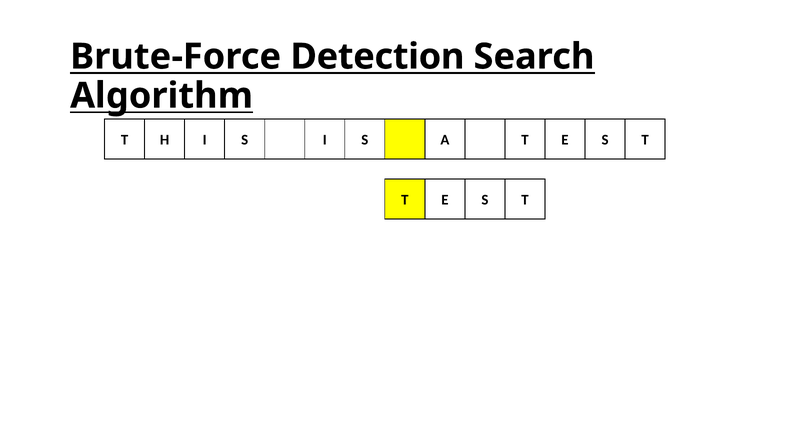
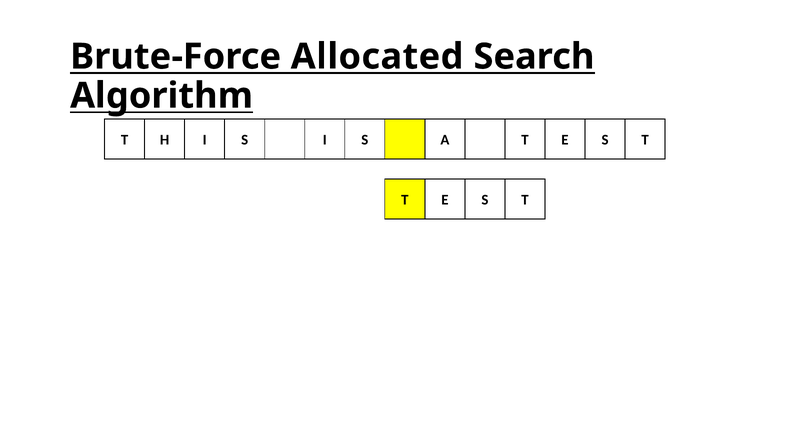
Detection: Detection -> Allocated
